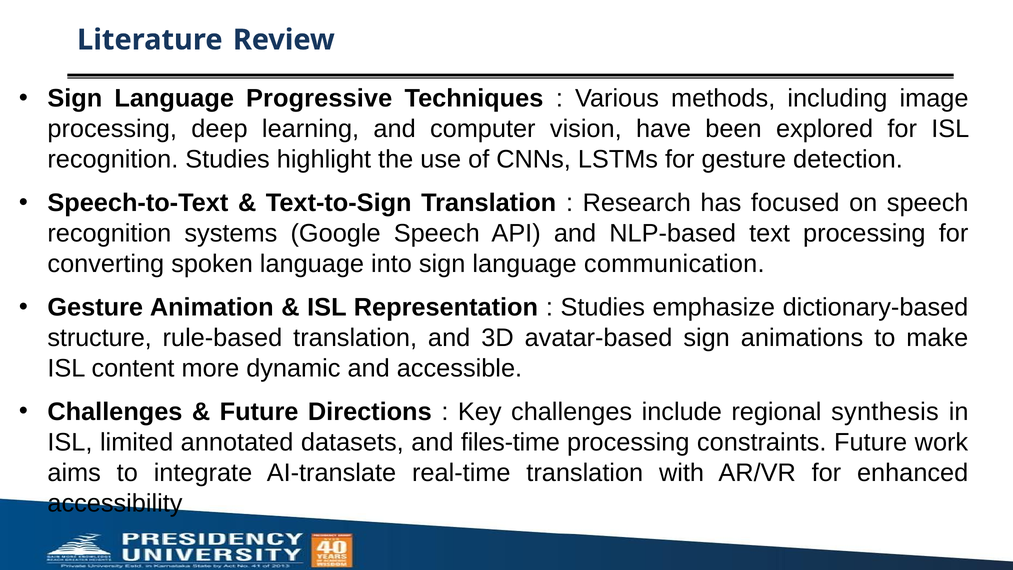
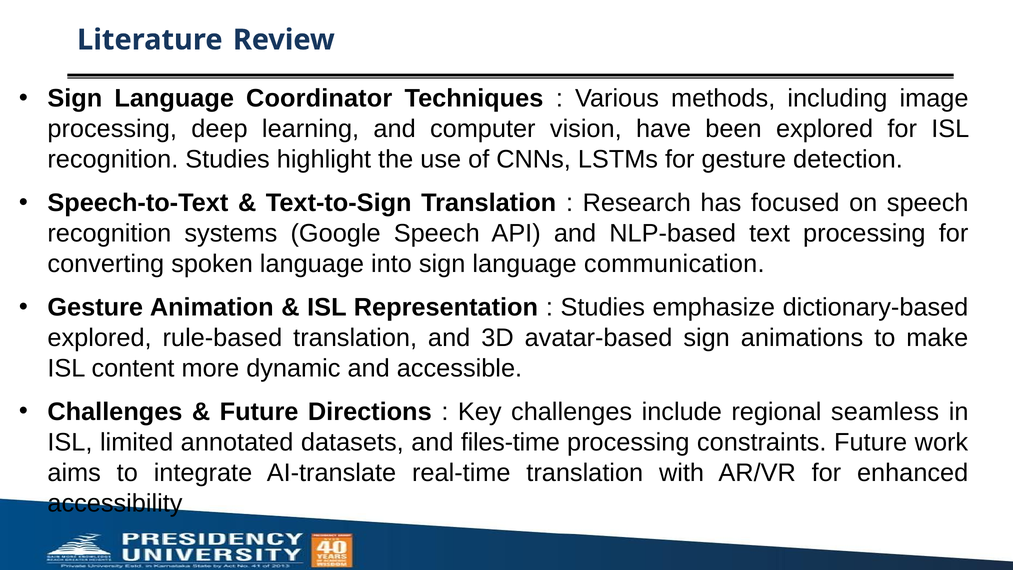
Progressive: Progressive -> Coordinator
structure at (100, 338): structure -> explored
synthesis: synthesis -> seamless
